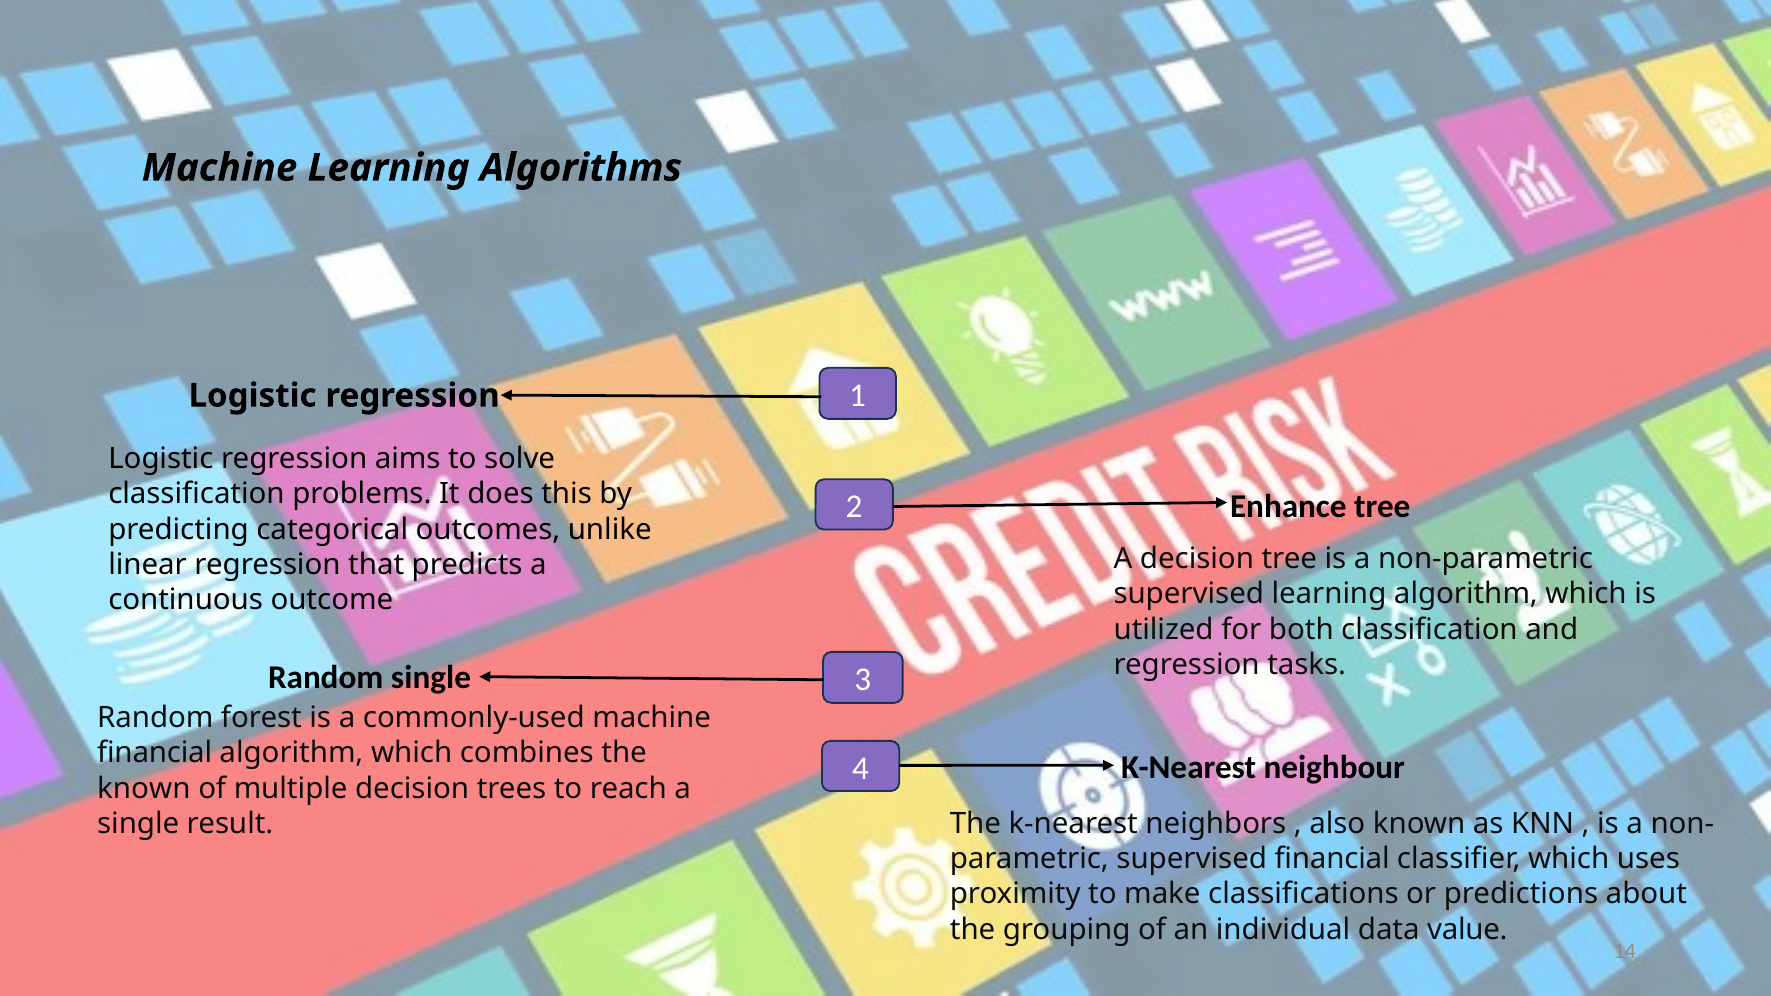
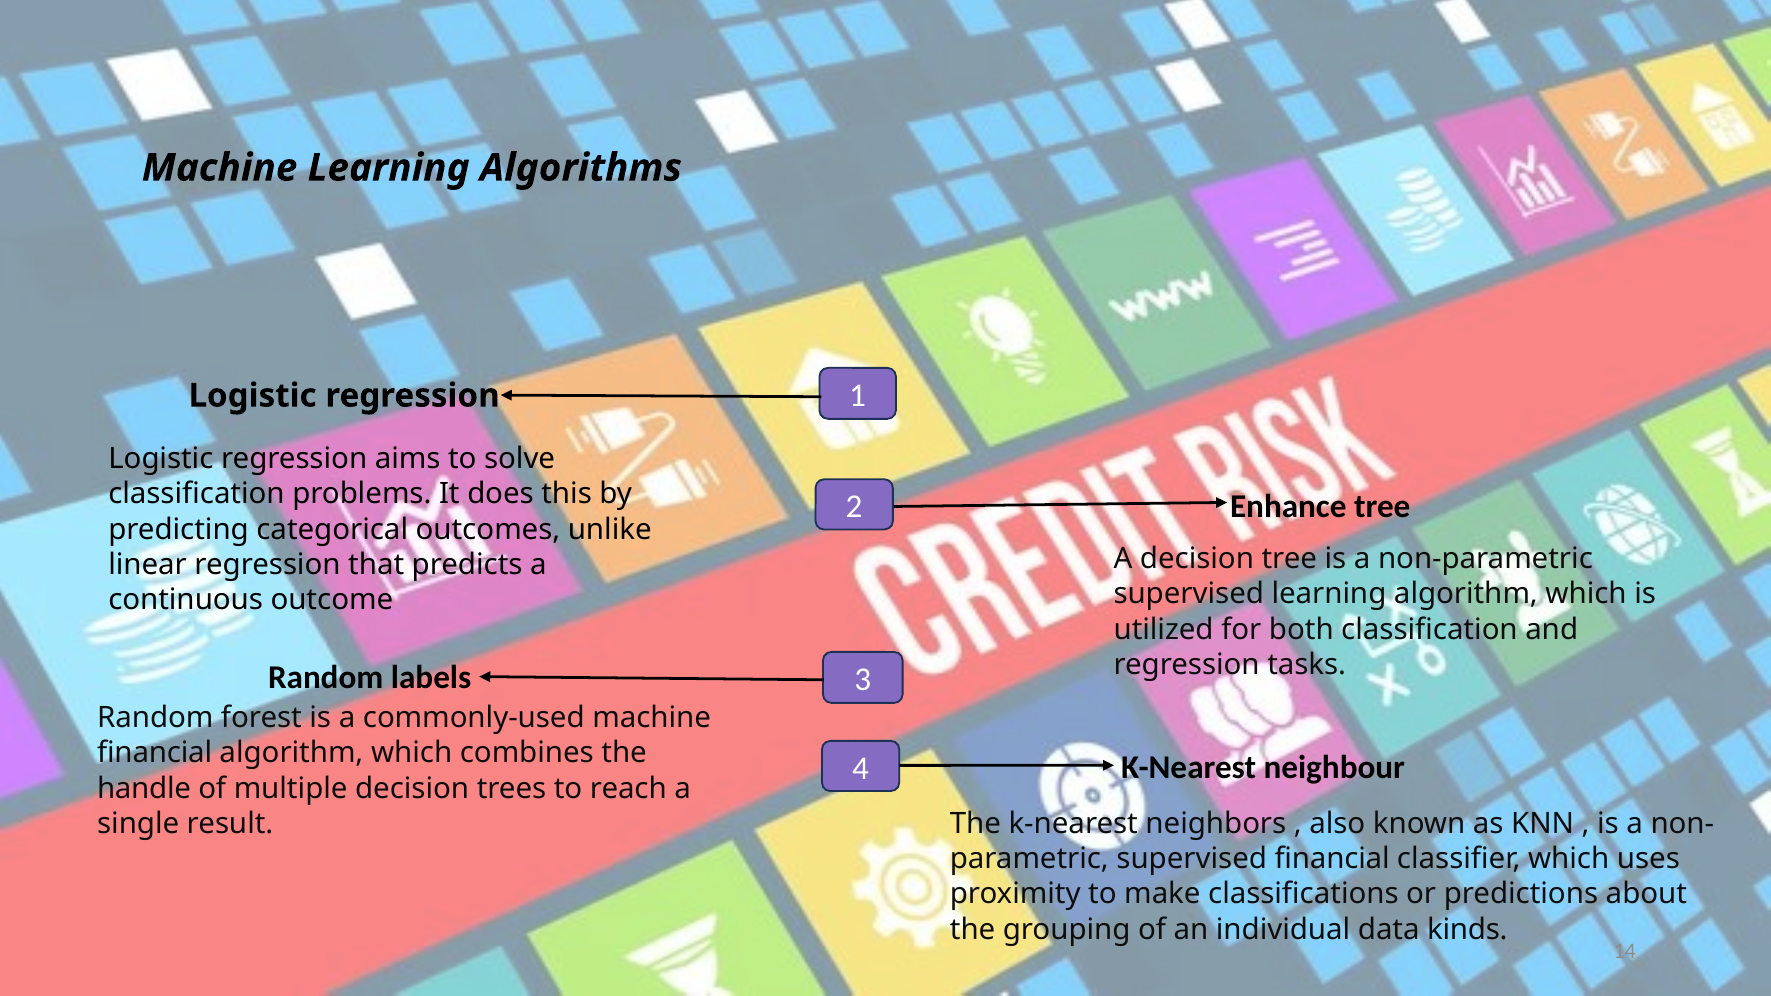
Random single: single -> labels
known at (144, 789): known -> handle
value: value -> kinds
